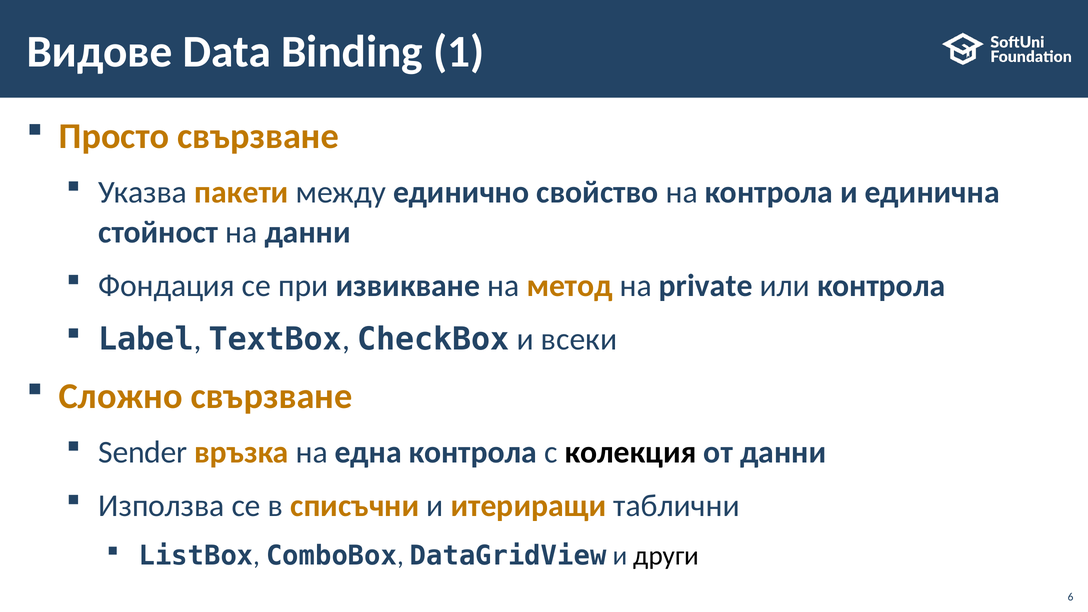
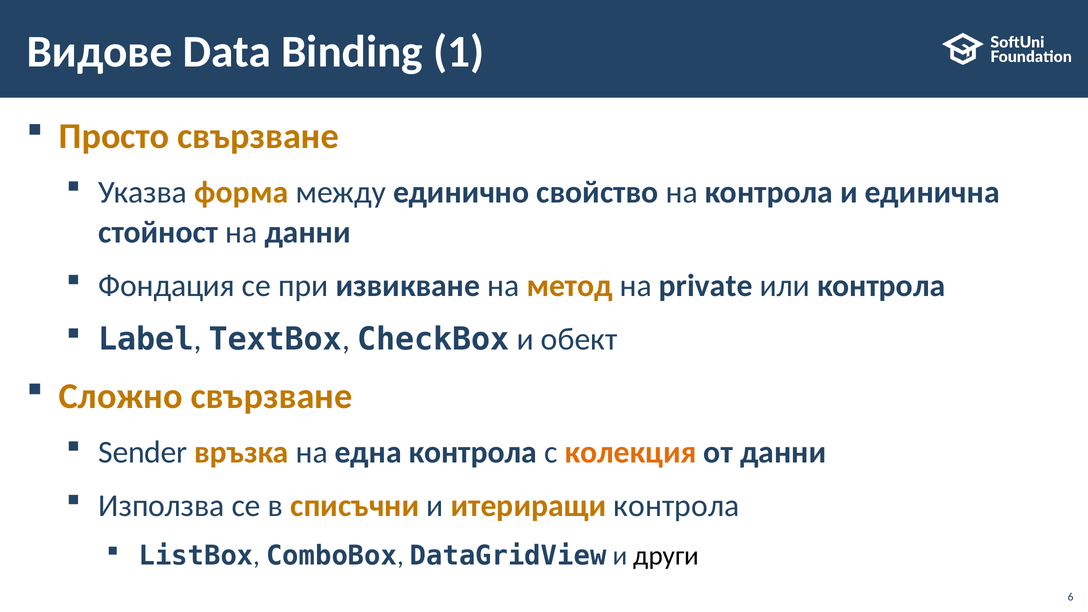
пакети: пакети -> форма
всеки: всеки -> обект
колекция colour: black -> orange
итериращи таблични: таблични -> контрола
